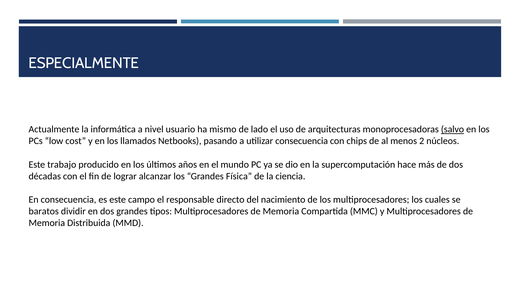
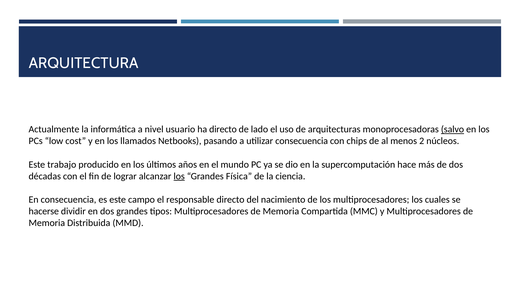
ESPECIALMENTE: ESPECIALMENTE -> ARQUITECTURA
ha mismo: mismo -> directo
los at (179, 176) underline: none -> present
baratos: baratos -> hacerse
